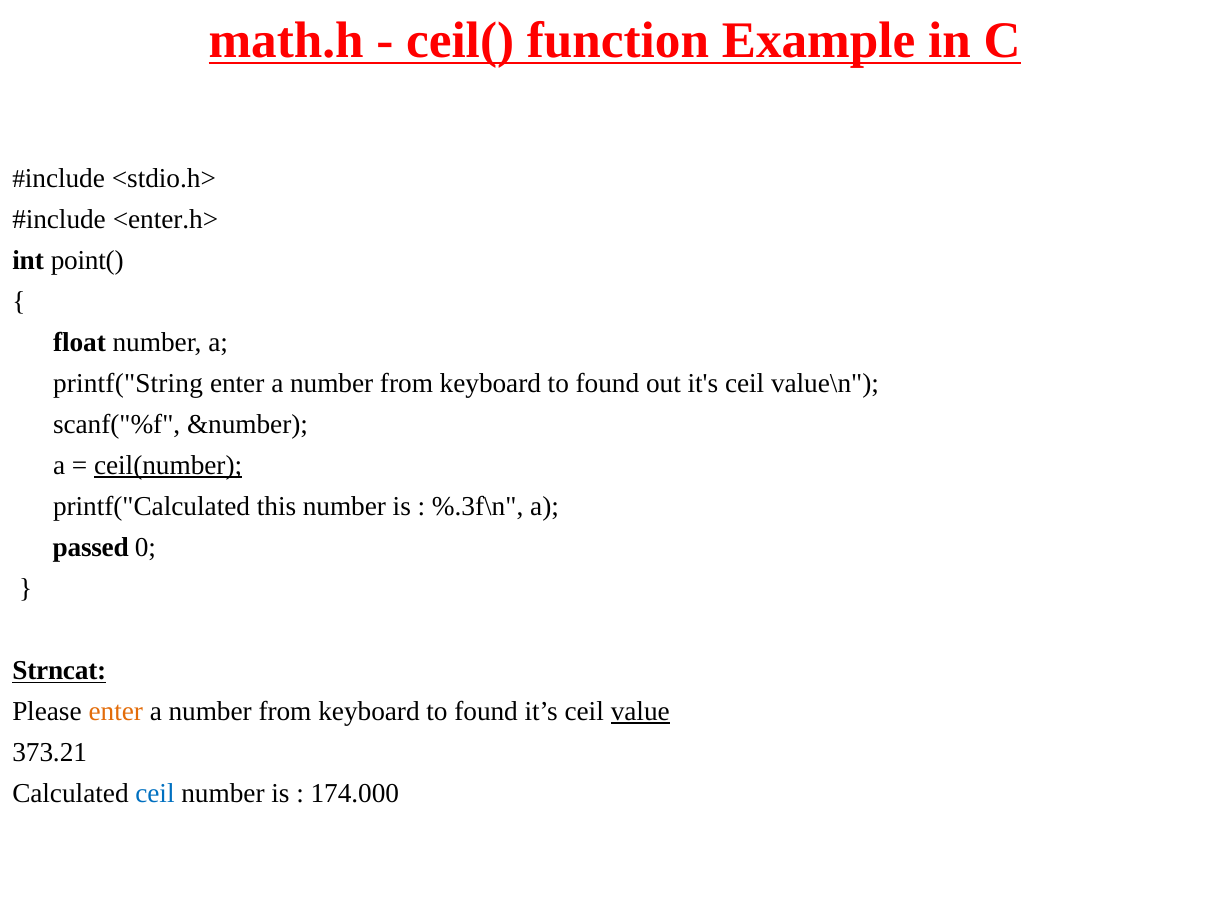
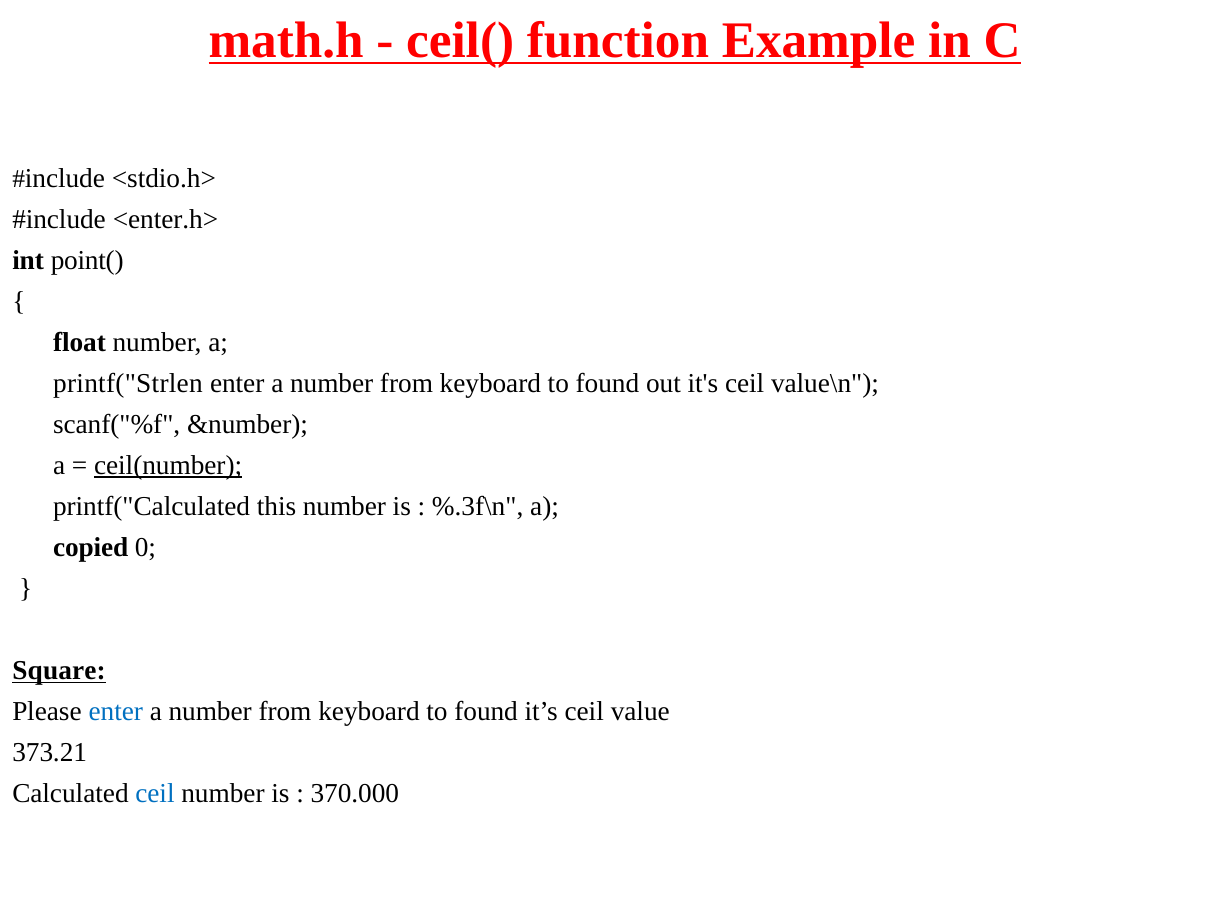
printf("String: printf("String -> printf("Strlen
passed: passed -> copied
Strncat: Strncat -> Square
enter at (116, 711) colour: orange -> blue
value underline: present -> none
174.000: 174.000 -> 370.000
